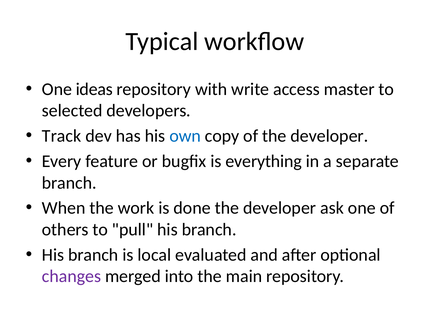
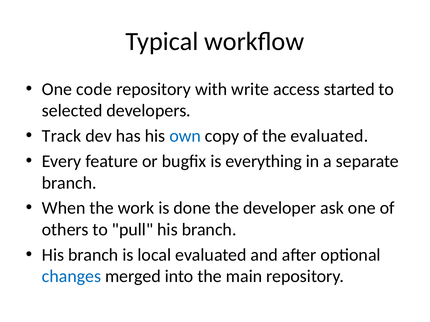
ideas: ideas -> code
master: master -> started
of the developer: developer -> evaluated
changes colour: purple -> blue
